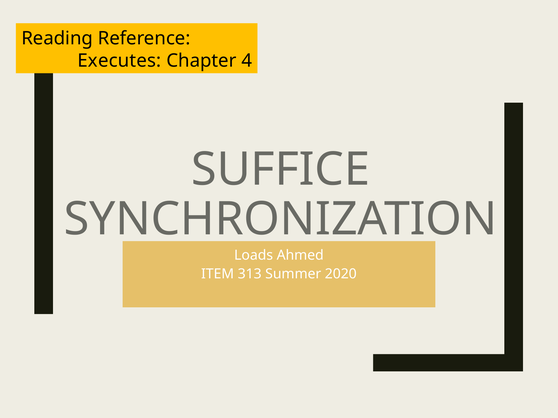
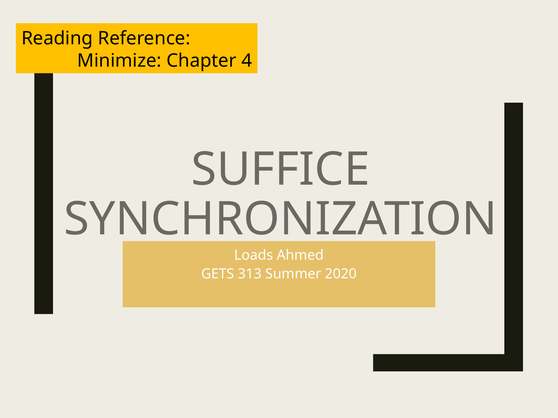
Executes: Executes -> Minimize
ITEM: ITEM -> GETS
